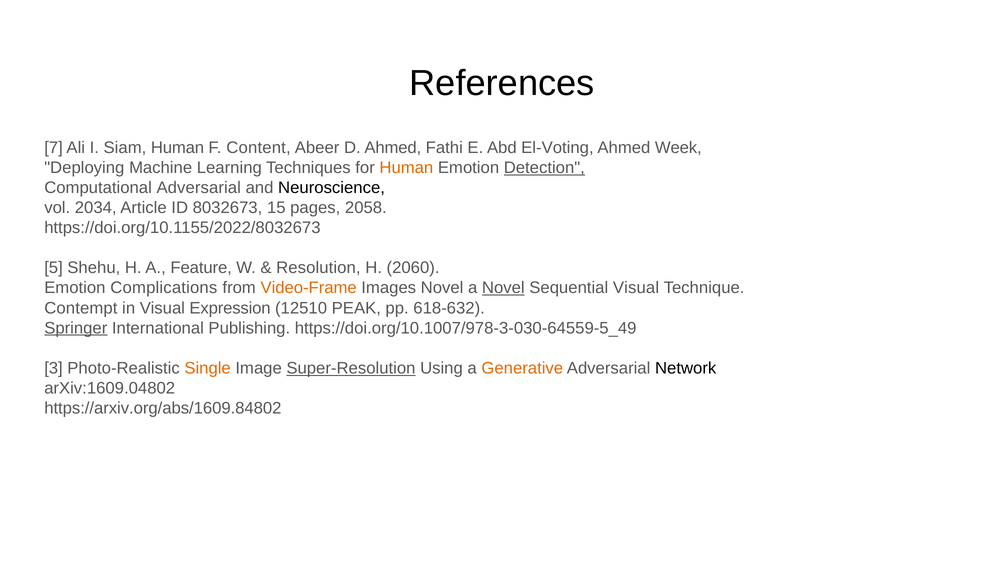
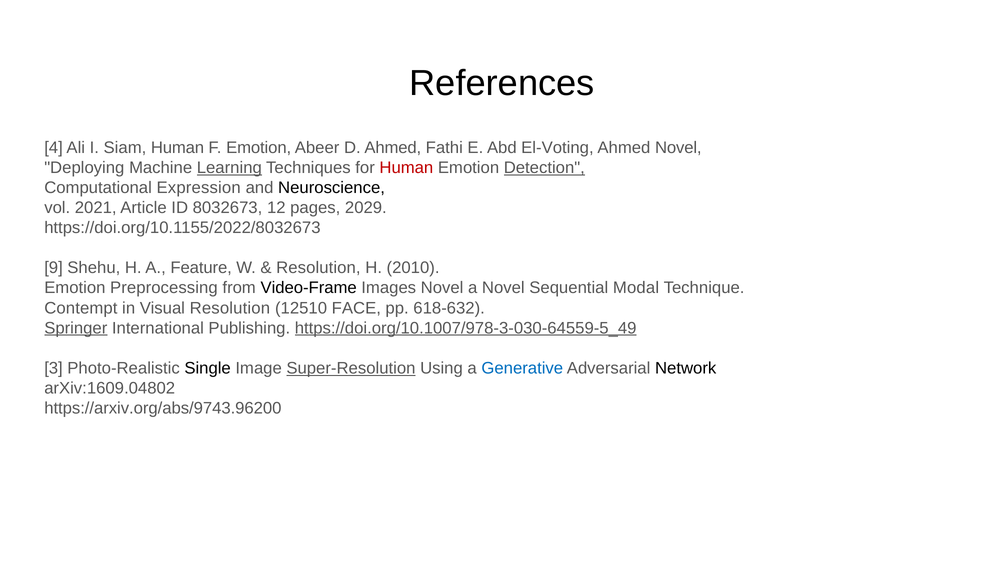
7: 7 -> 4
F Content: Content -> Emotion
Ahmed Week: Week -> Novel
Learning underline: none -> present
Human at (406, 168) colour: orange -> red
Computational Adversarial: Adversarial -> Expression
2034: 2034 -> 2021
15: 15 -> 12
2058: 2058 -> 2029
5: 5 -> 9
2060: 2060 -> 2010
Complications: Complications -> Preprocessing
Video-Frame colour: orange -> black
Novel at (503, 288) underline: present -> none
Sequential Visual: Visual -> Modal
Visual Expression: Expression -> Resolution
PEAK: PEAK -> FACE
https://doi.org/10.1007/978-3-030-64559-5_49 underline: none -> present
Single colour: orange -> black
Generative colour: orange -> blue
https://arxiv.org/abs/1609.84802: https://arxiv.org/abs/1609.84802 -> https://arxiv.org/abs/9743.96200
